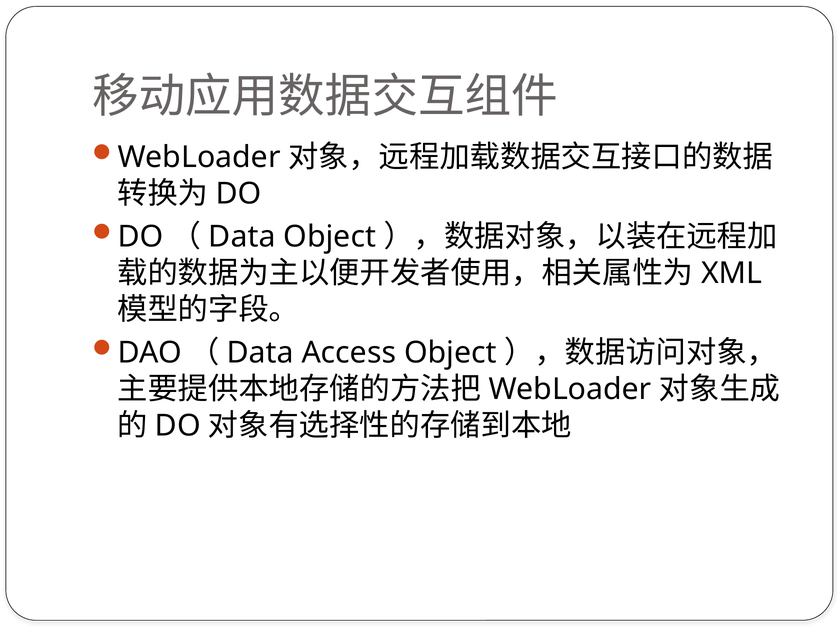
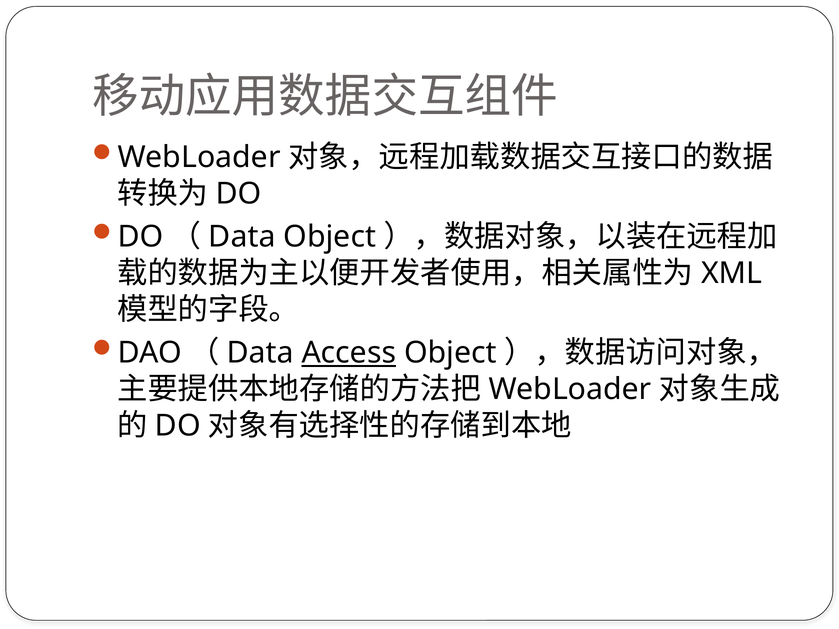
Access underline: none -> present
